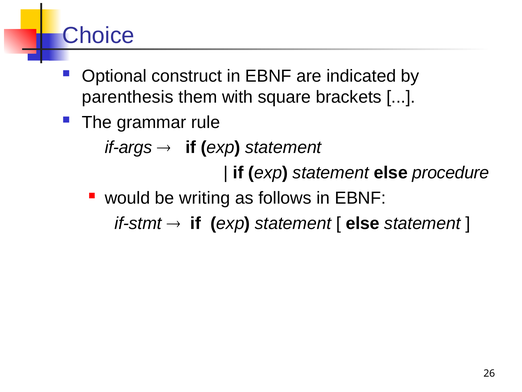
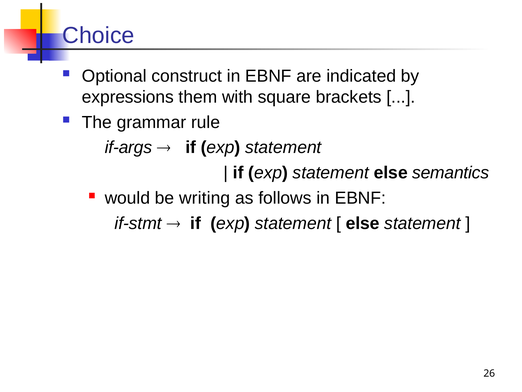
parenthesis: parenthesis -> expressions
procedure: procedure -> semantics
